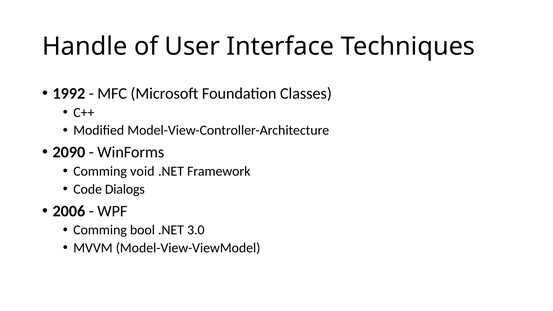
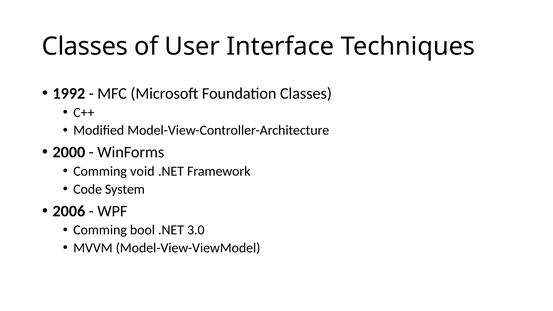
Handle at (85, 46): Handle -> Classes
2090: 2090 -> 2000
Dialogs: Dialogs -> System
